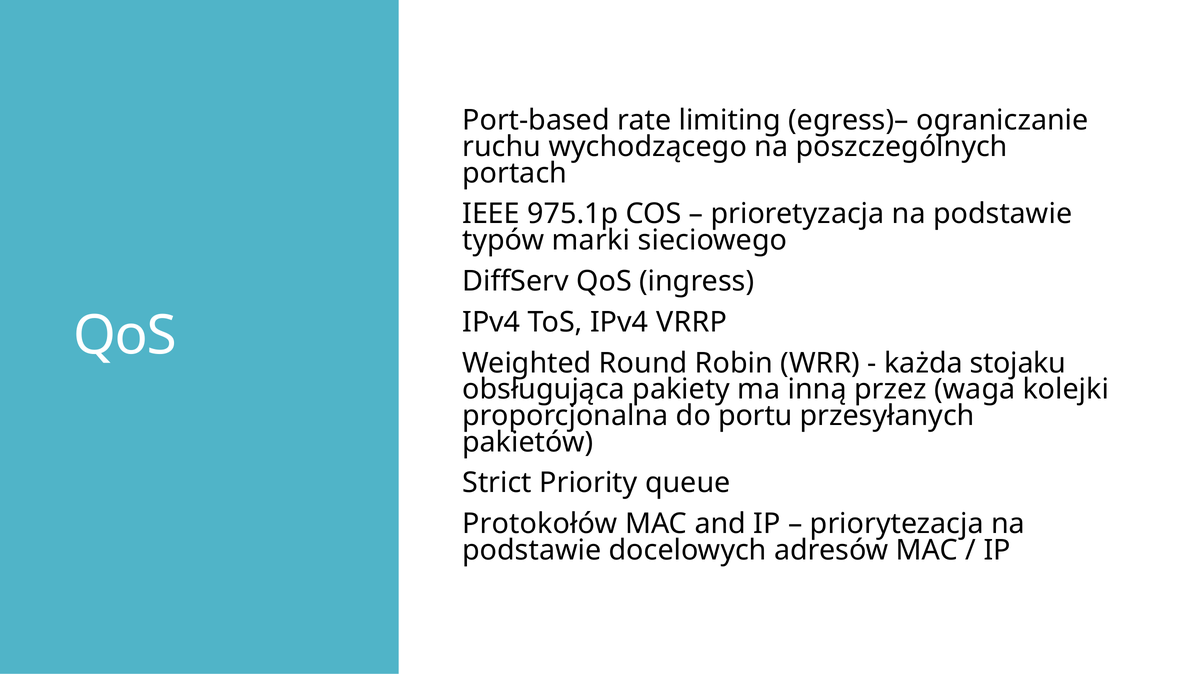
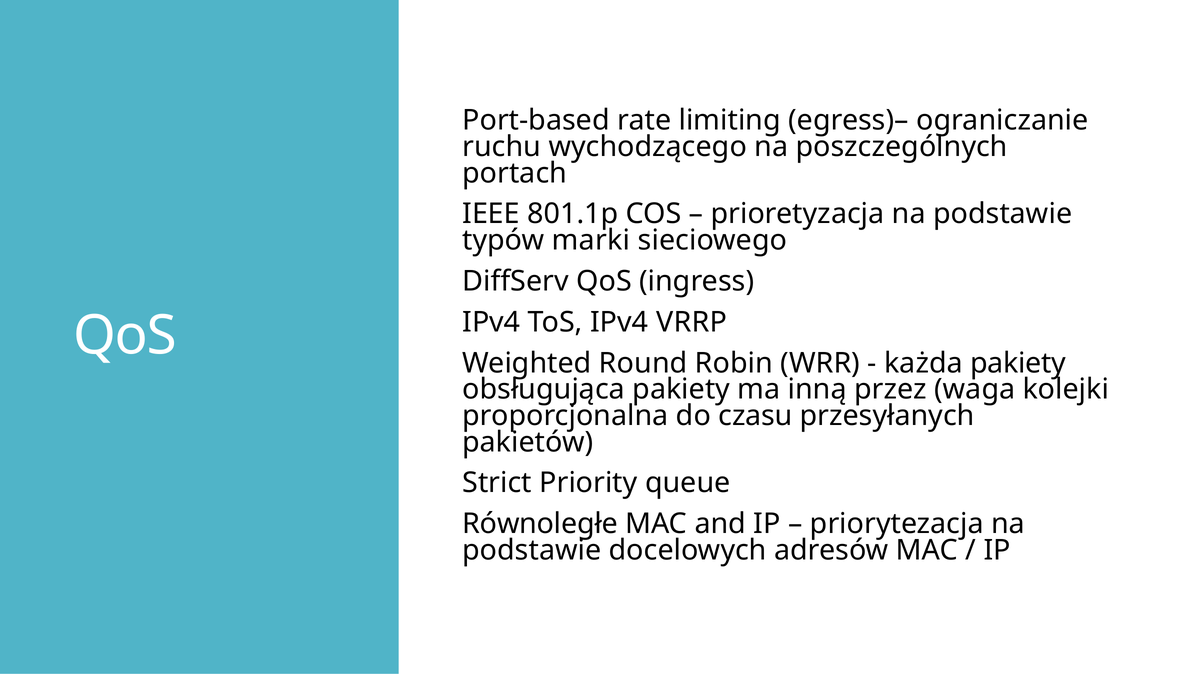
975.1p: 975.1p -> 801.1p
każda stojaku: stojaku -> pakiety
portu: portu -> czasu
Protokołów: Protokołów -> Równoległe
